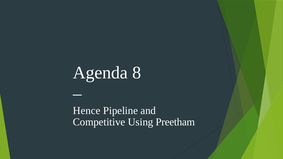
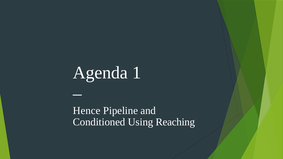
8: 8 -> 1
Competitive: Competitive -> Conditioned
Preetham: Preetham -> Reaching
